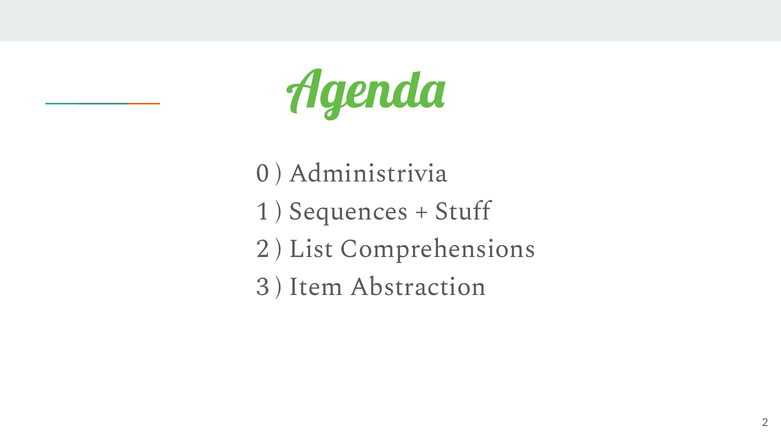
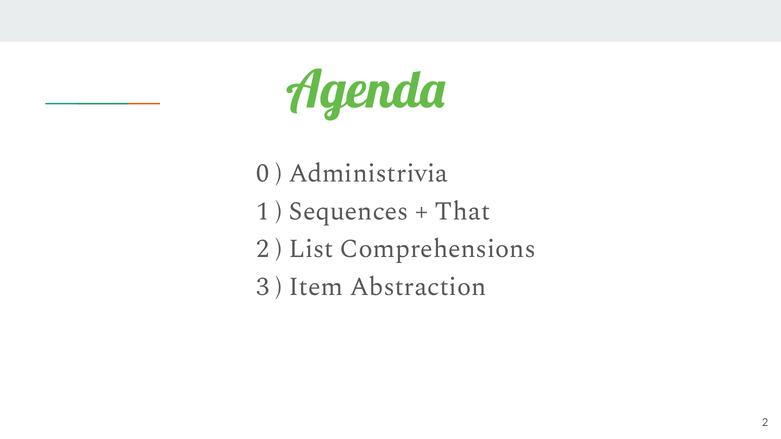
Stuff: Stuff -> That
